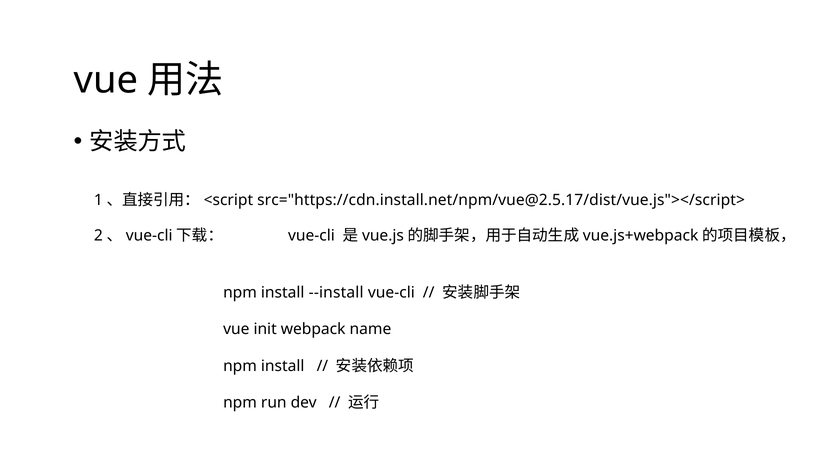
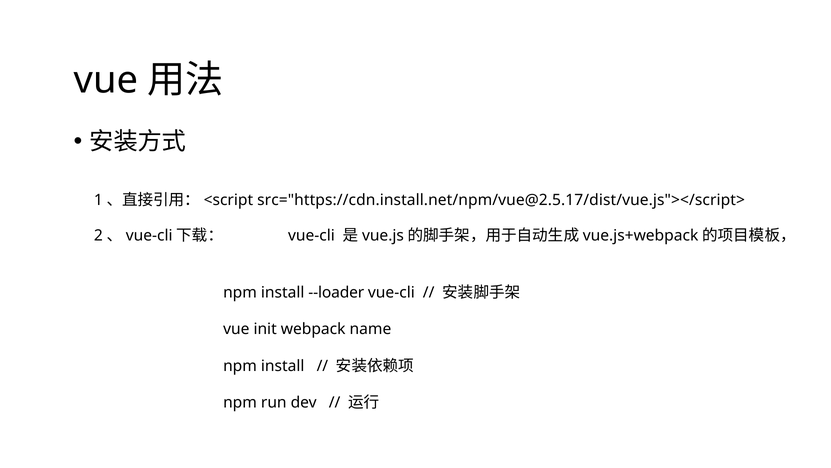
--install: --install -> --loader
